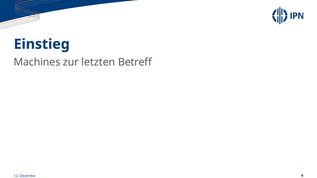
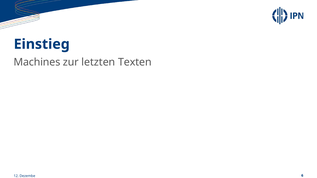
Betreff: Betreff -> Texten
